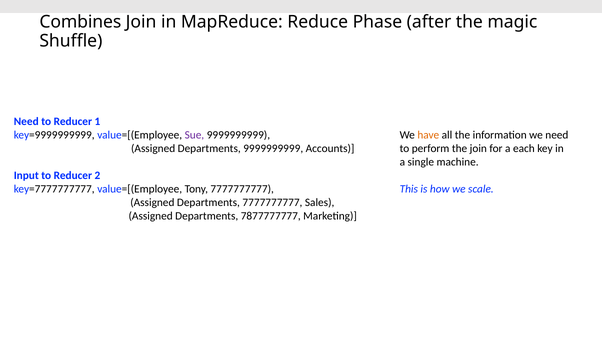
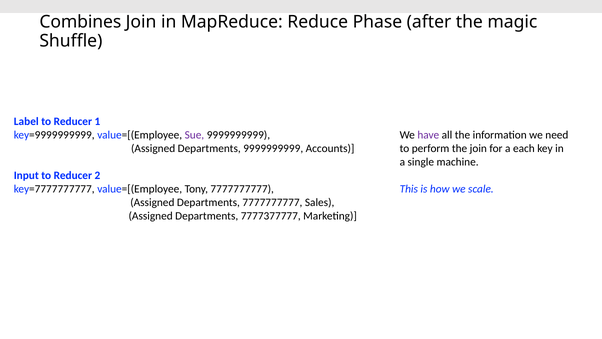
Need at (26, 121): Need -> Label
have colour: orange -> purple
7877777777: 7877777777 -> 7777377777
